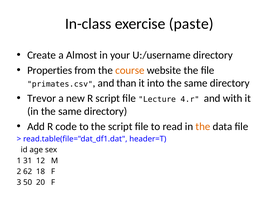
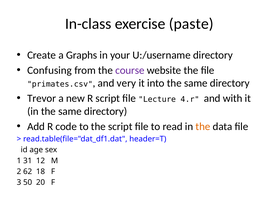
Almost: Almost -> Graphs
Properties: Properties -> Confusing
course colour: orange -> purple
than: than -> very
